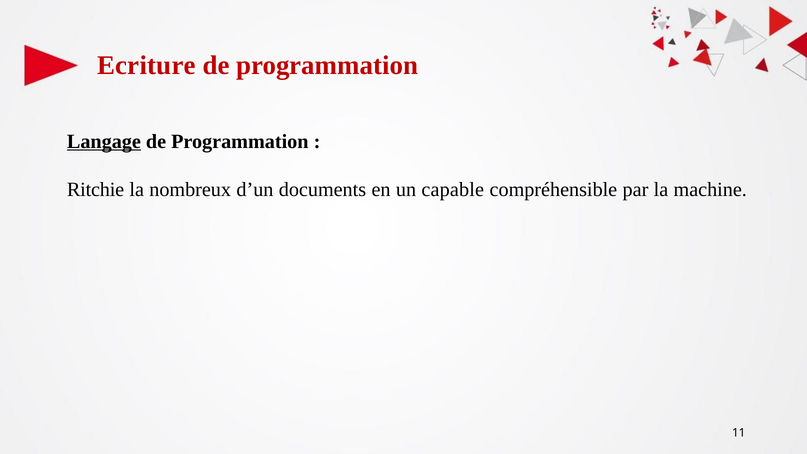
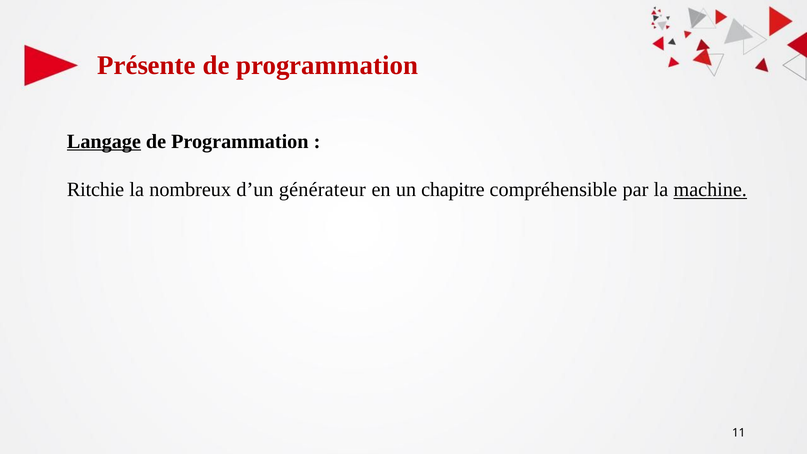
Ecriture: Ecriture -> Présente
documents: documents -> générateur
capable: capable -> chapitre
machine underline: none -> present
